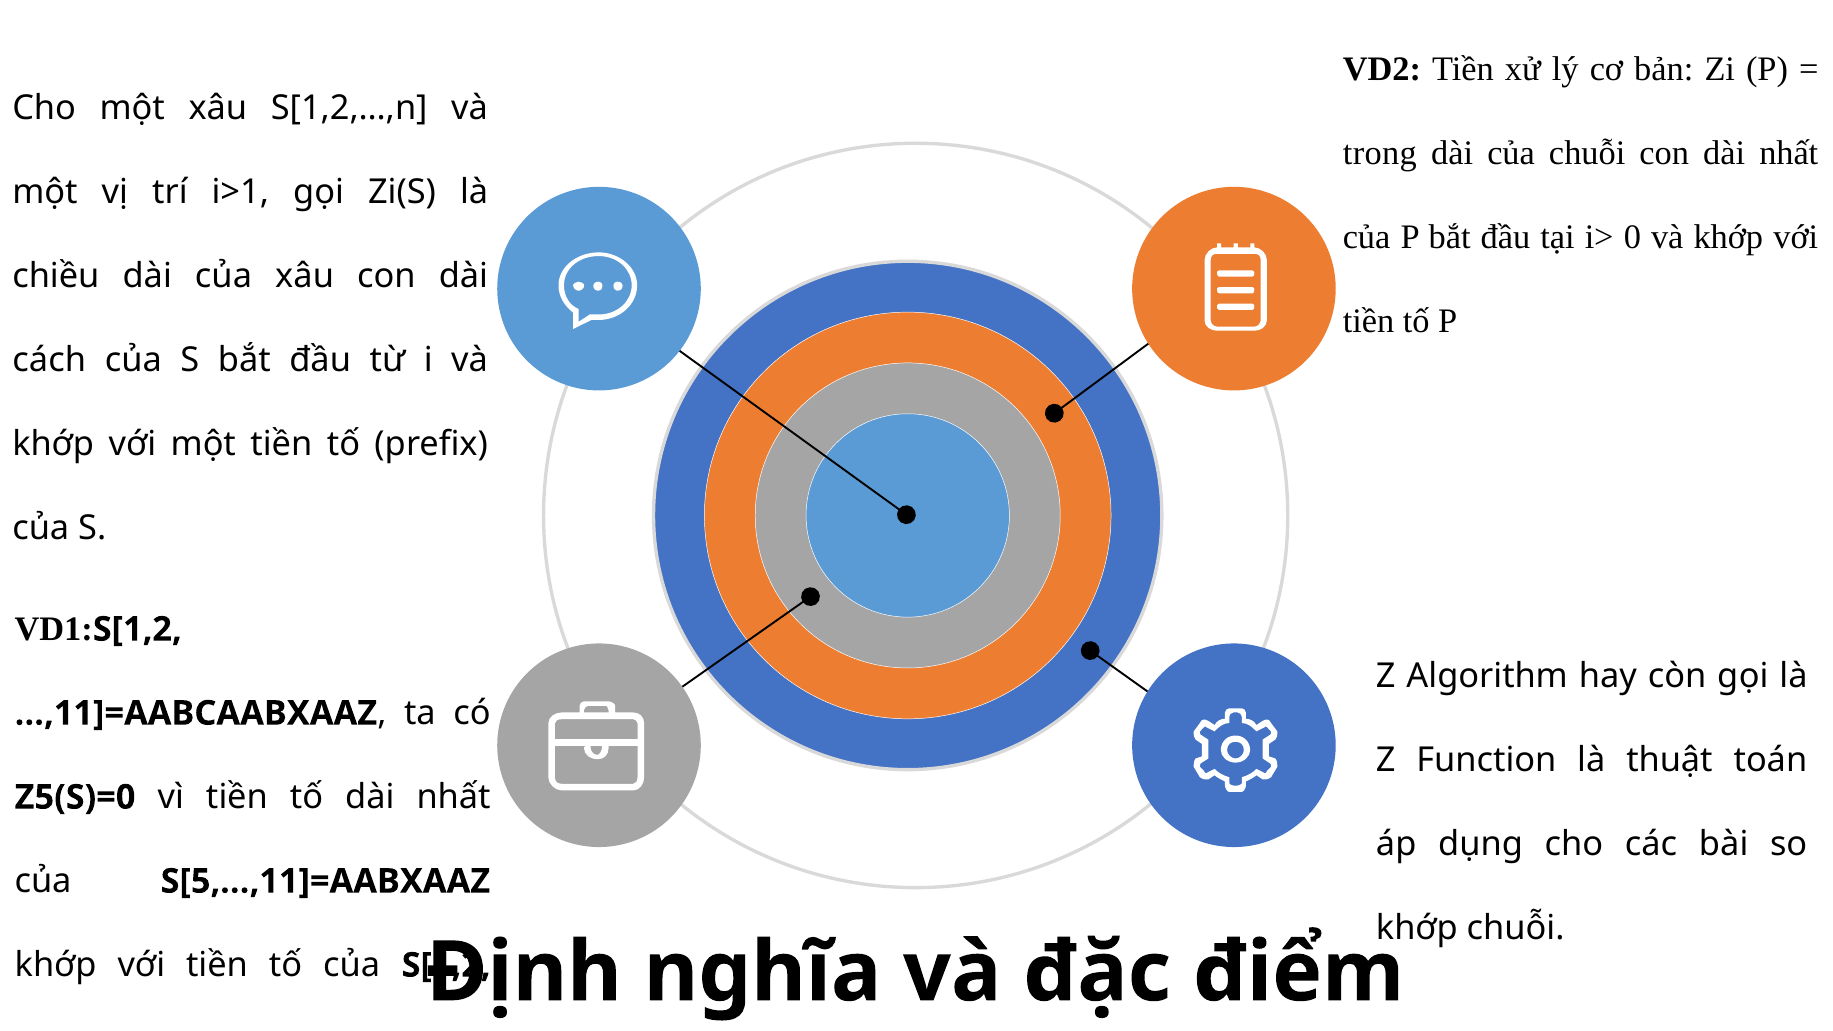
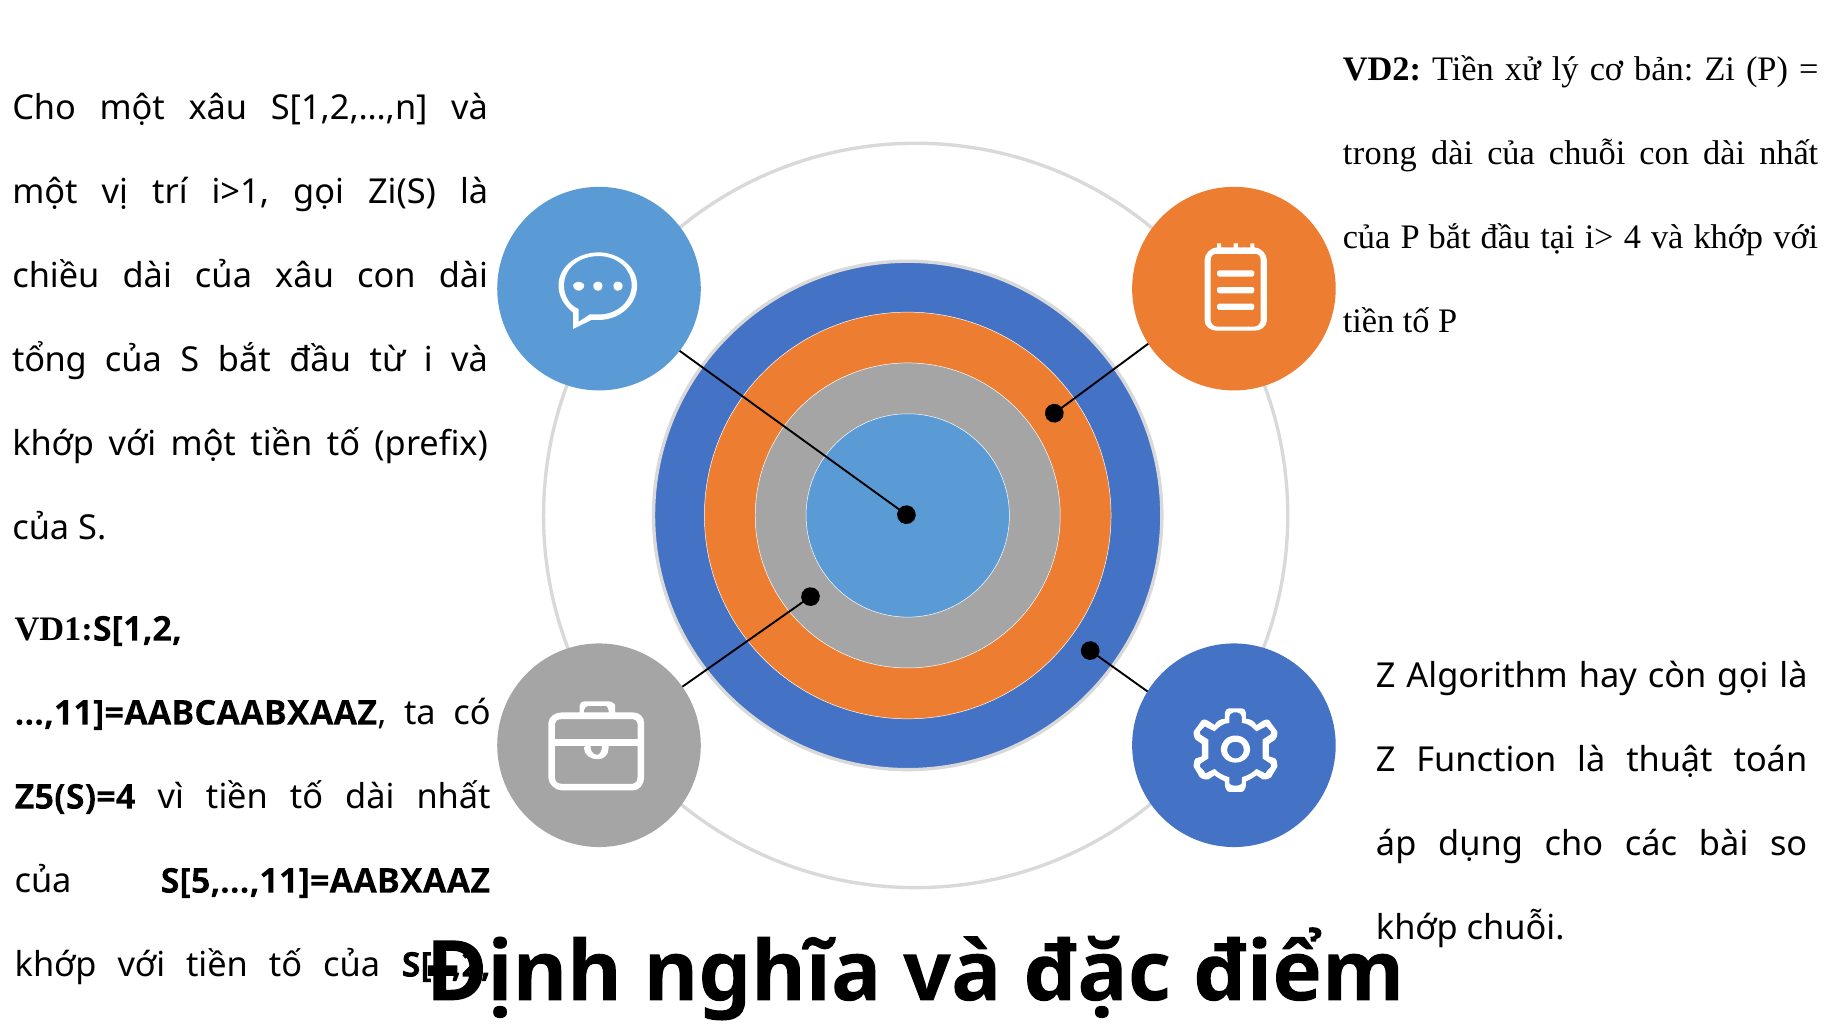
0: 0 -> 4
cách: cách -> tổng
Z5(S)=0: Z5(S)=0 -> Z5(S)=4
